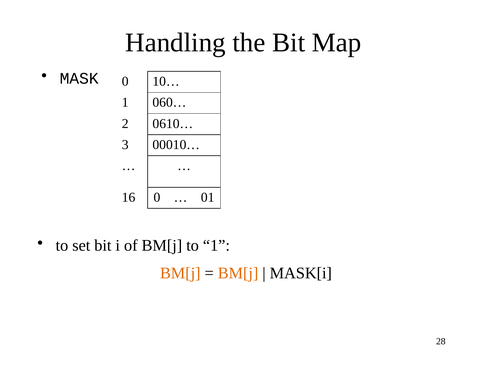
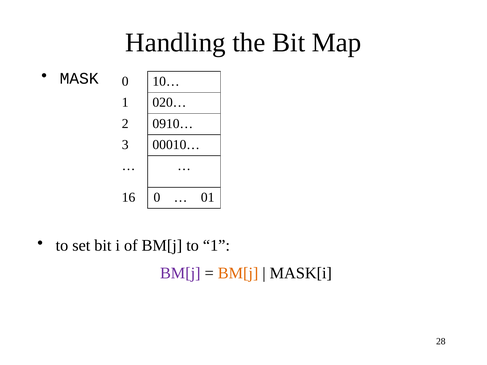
060…: 060… -> 020…
0610…: 0610… -> 0910…
BM[j at (180, 273) colour: orange -> purple
